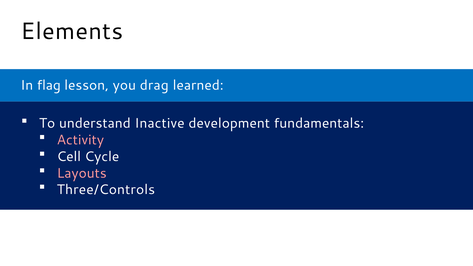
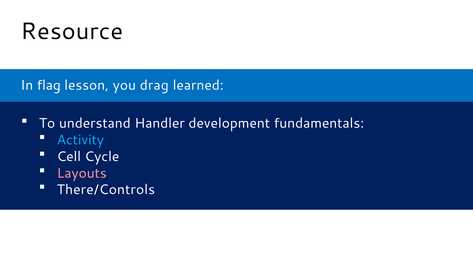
Elements: Elements -> Resource
Inactive: Inactive -> Handler
Activity colour: pink -> light blue
Three/Controls: Three/Controls -> There/Controls
